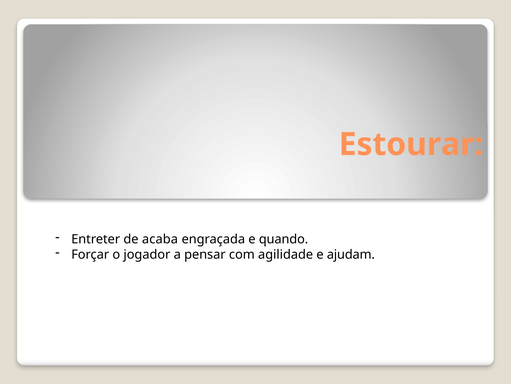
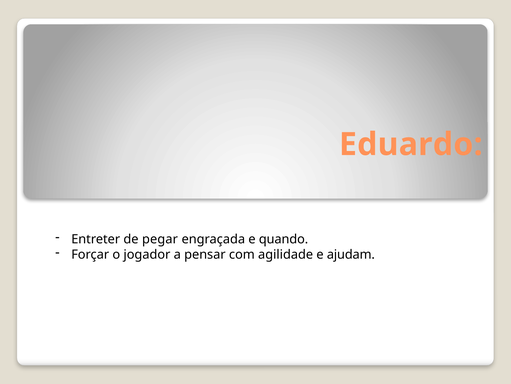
Estourar: Estourar -> Eduardo
acaba: acaba -> pegar
